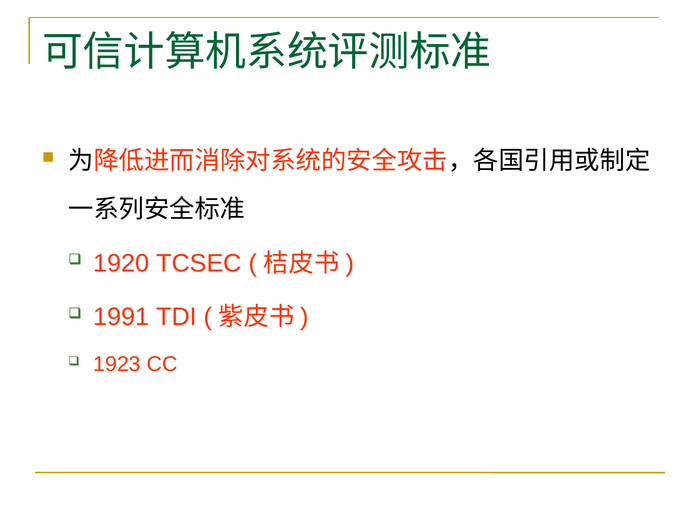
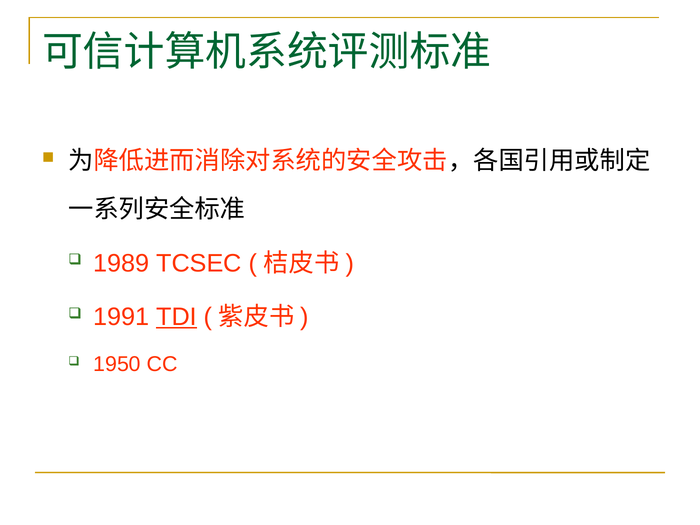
1920: 1920 -> 1989
TDI underline: none -> present
1923: 1923 -> 1950
